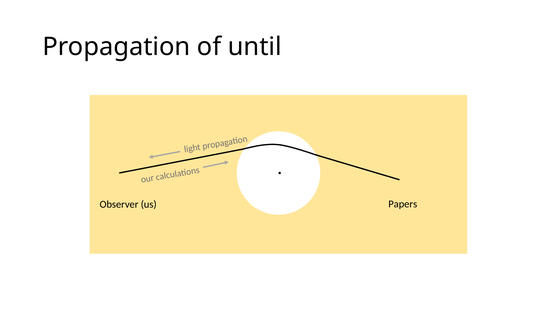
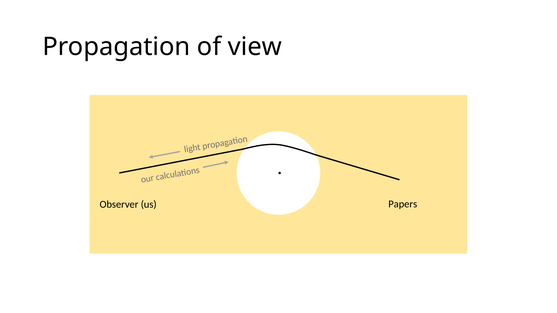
until: until -> view
